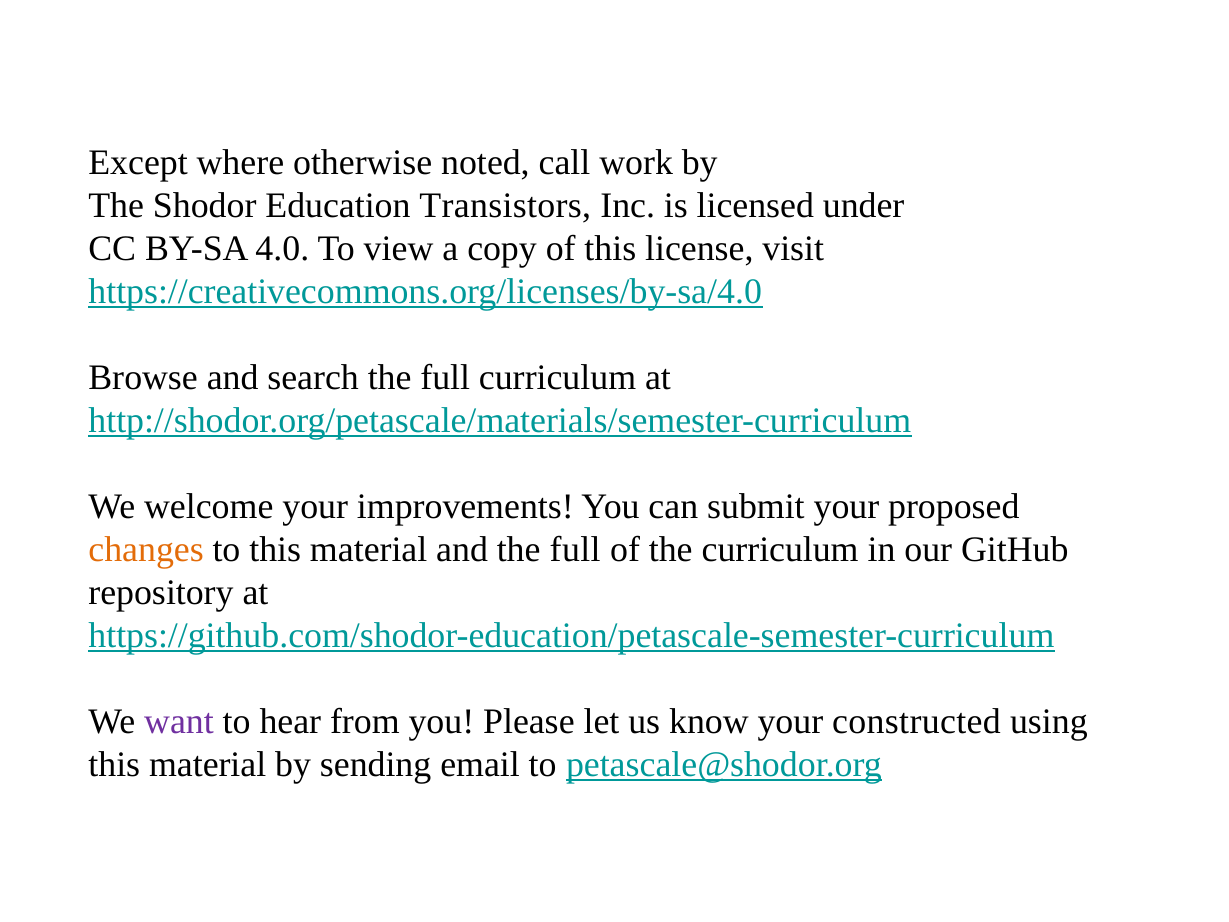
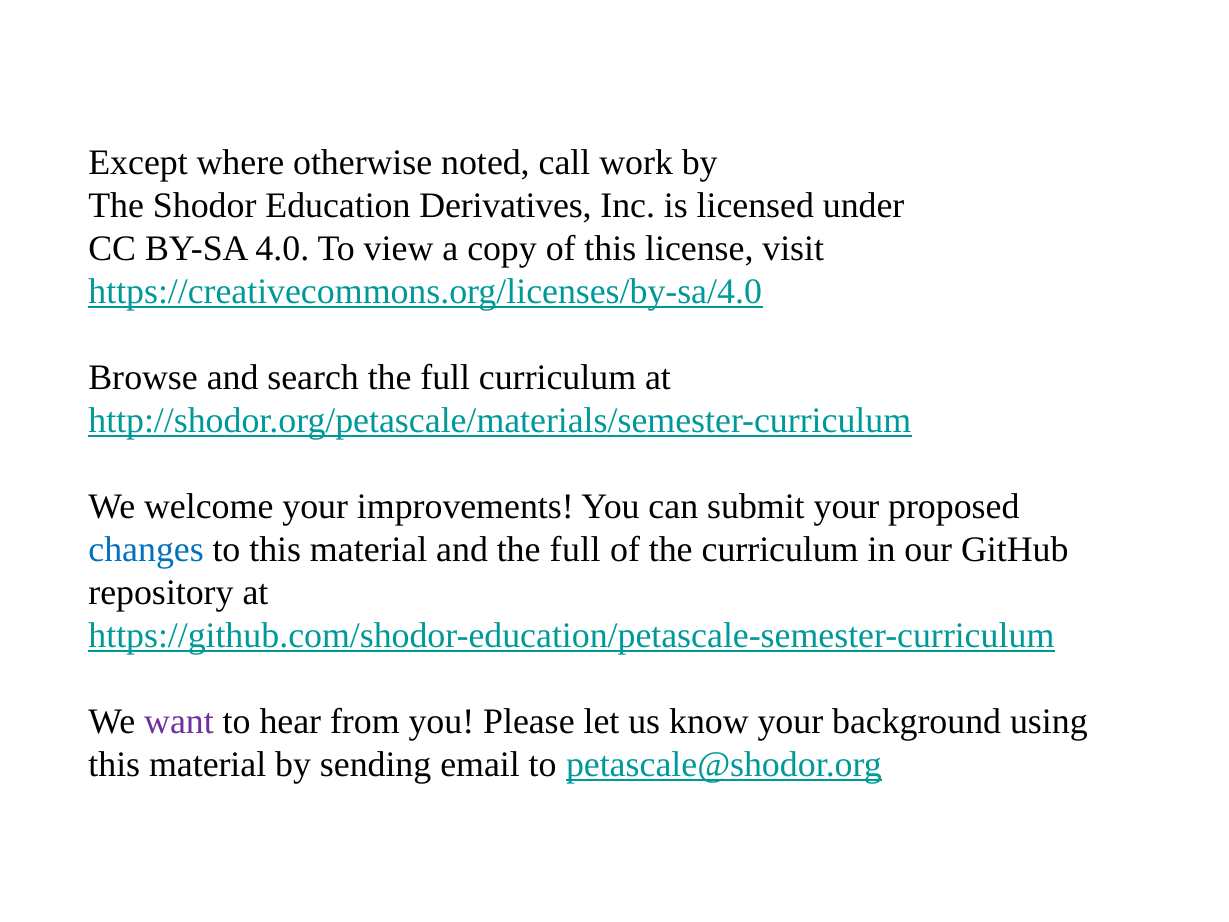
Transistors: Transistors -> Derivatives
changes colour: orange -> blue
constructed: constructed -> background
